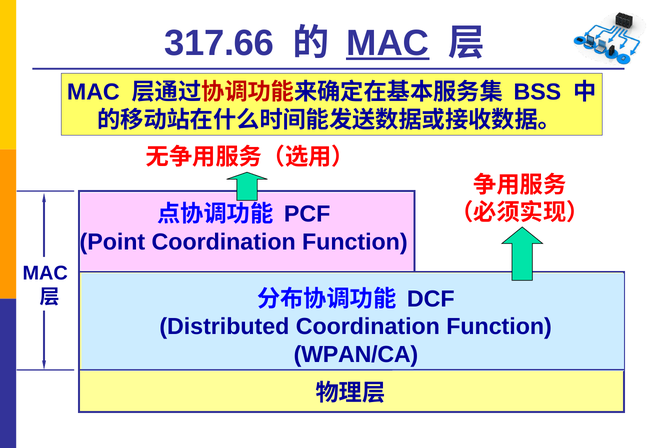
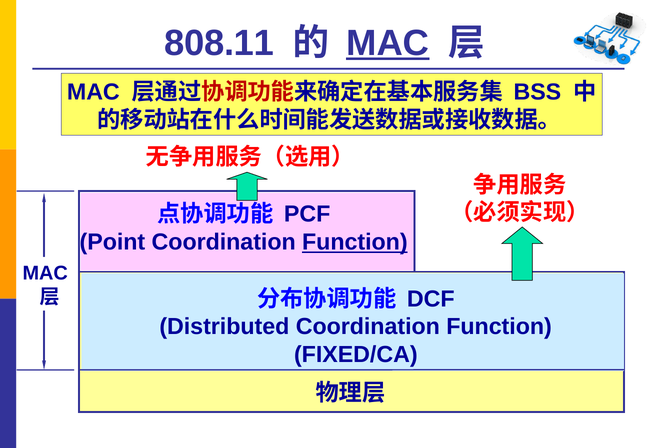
317.66: 317.66 -> 808.11
Function at (355, 242) underline: none -> present
WPAN/CA: WPAN/CA -> FIXED/CA
